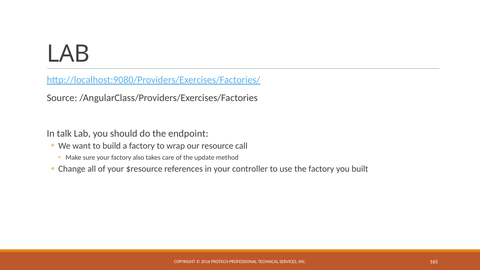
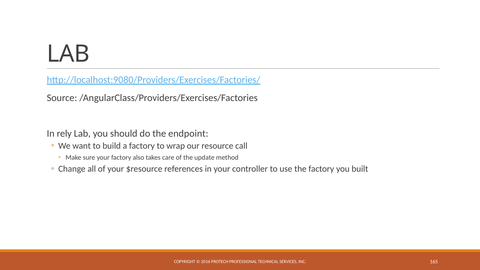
talk: talk -> rely
